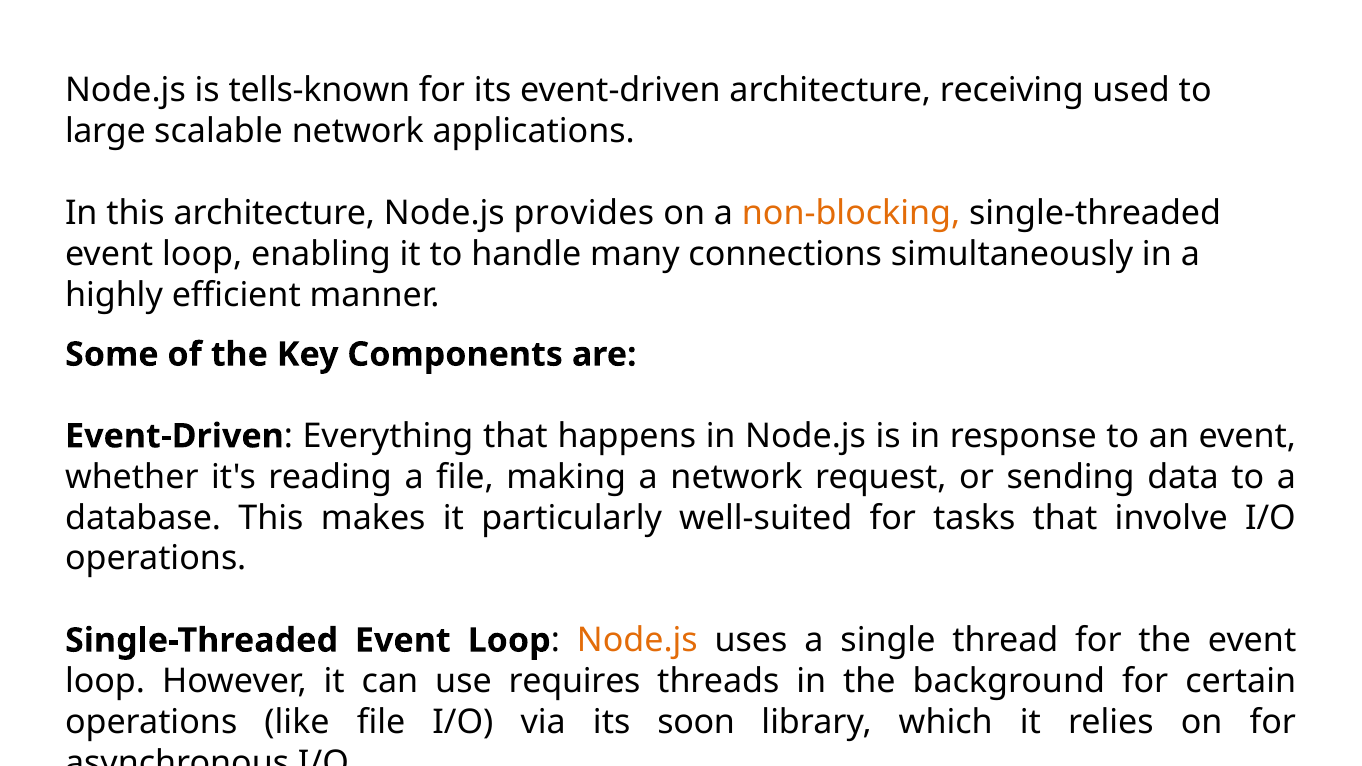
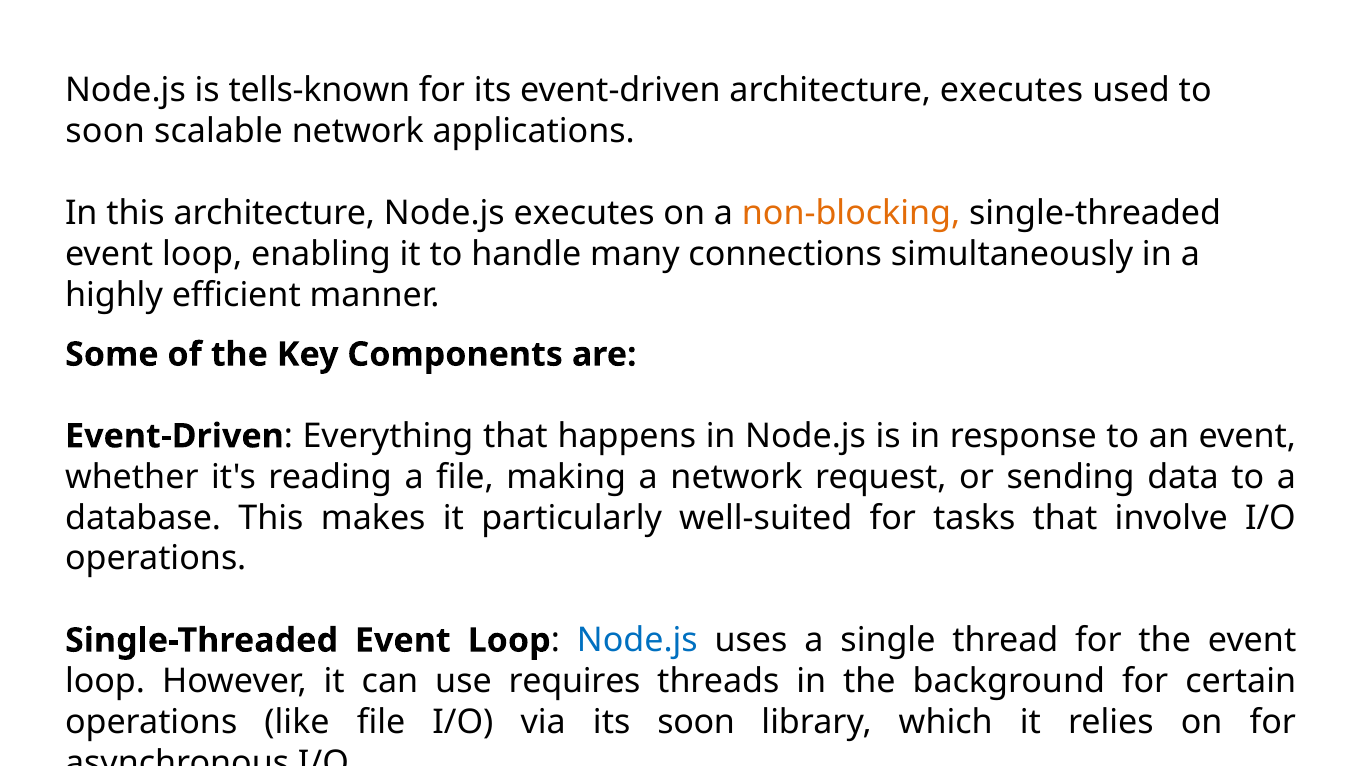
architecture receiving: receiving -> executes
large at (105, 131): large -> soon
Node.js provides: provides -> executes
Node.js at (637, 641) colour: orange -> blue
